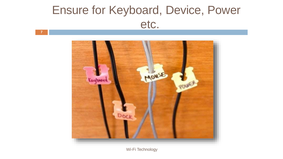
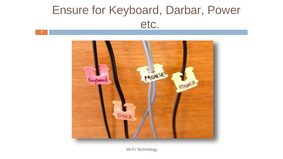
Device: Device -> Darbar
